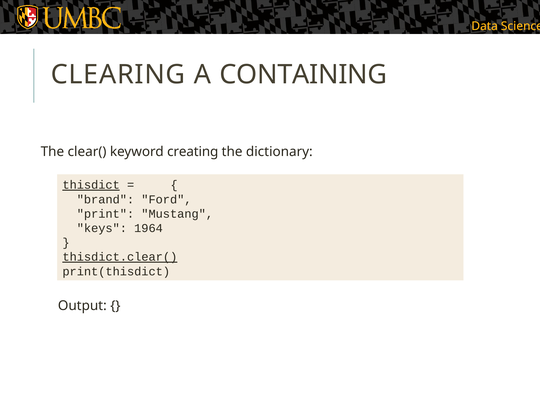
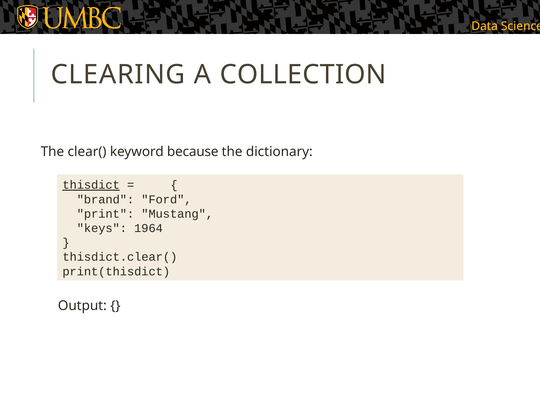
CONTAINING: CONTAINING -> COLLECTION
creating: creating -> because
thisdict.clear( underline: present -> none
